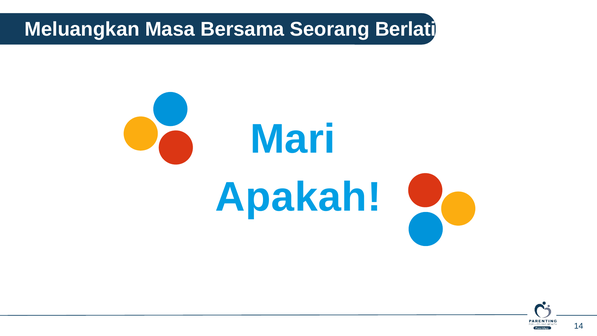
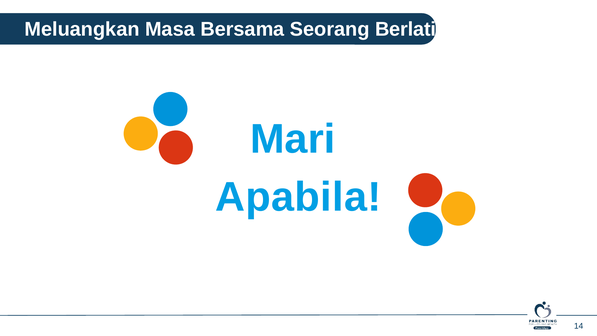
Apakah: Apakah -> Apabila
